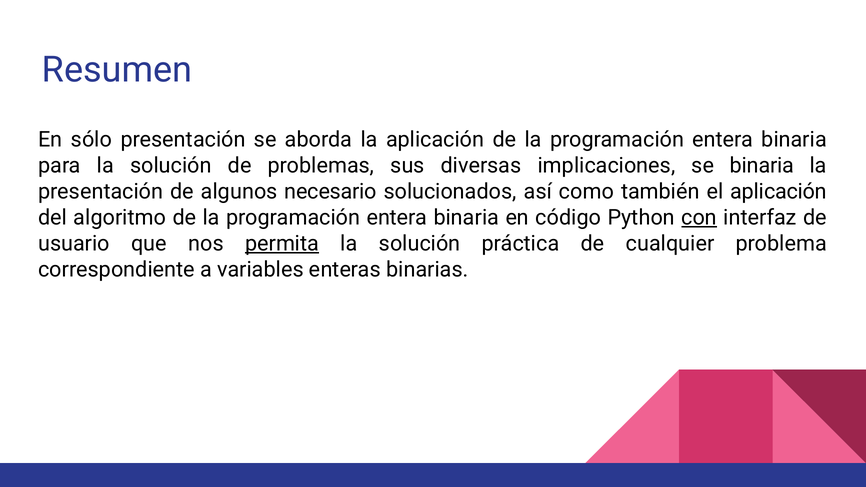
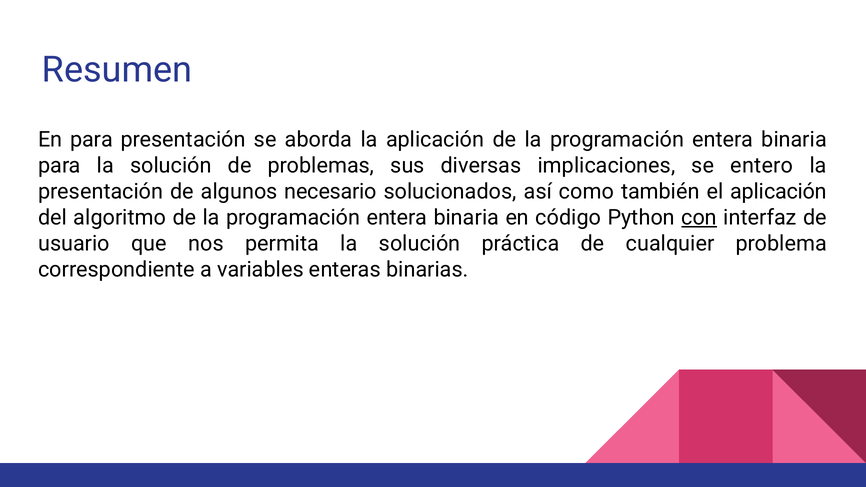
En sólo: sólo -> para
se binaria: binaria -> entero
permita underline: present -> none
